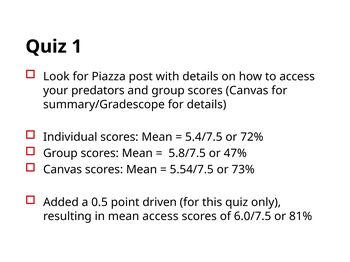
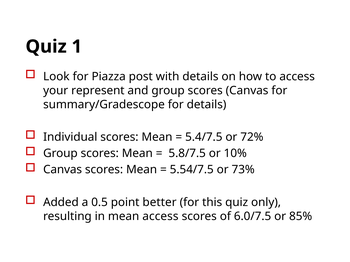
predators: predators -> represent
47%: 47% -> 10%
driven: driven -> better
81%: 81% -> 85%
